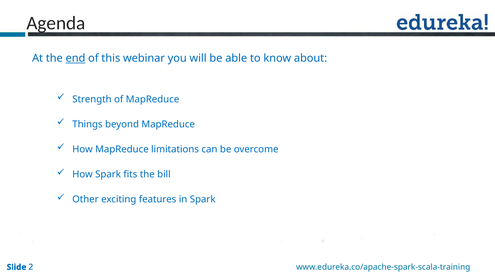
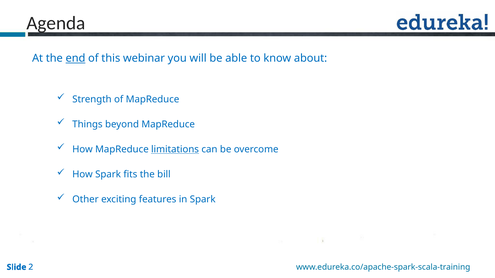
limitations underline: none -> present
